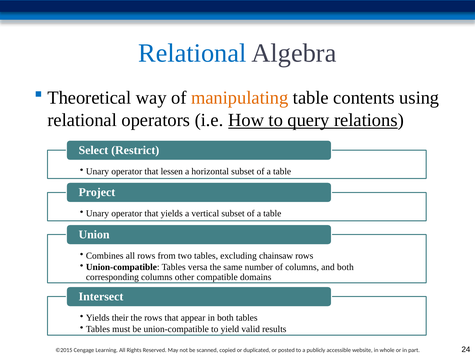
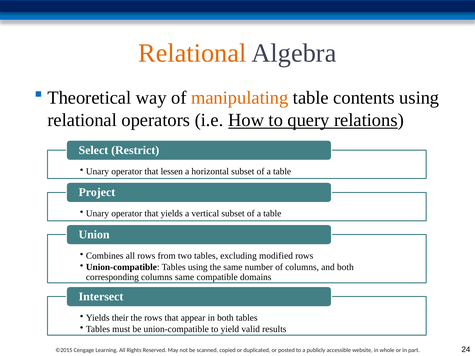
Relational at (192, 53) colour: blue -> orange
chainsaw: chainsaw -> modified
Tables versa: versa -> using
columns other: other -> same
